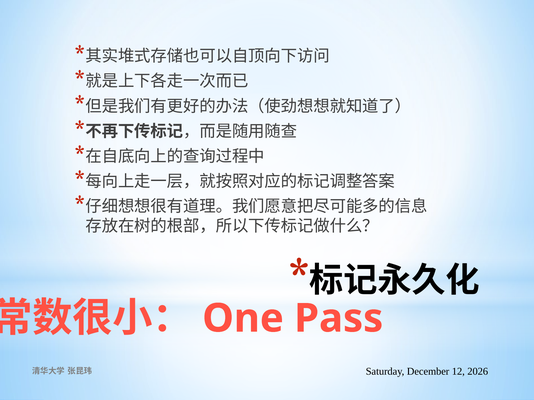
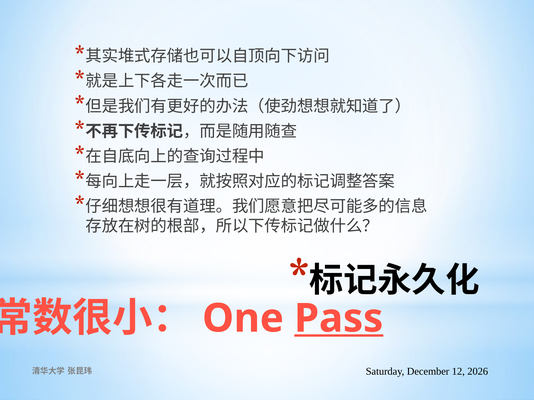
Pass underline: none -> present
